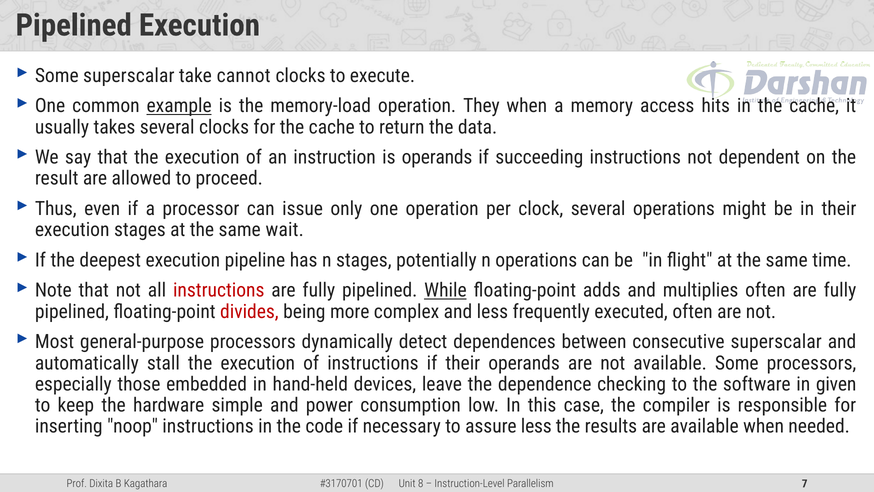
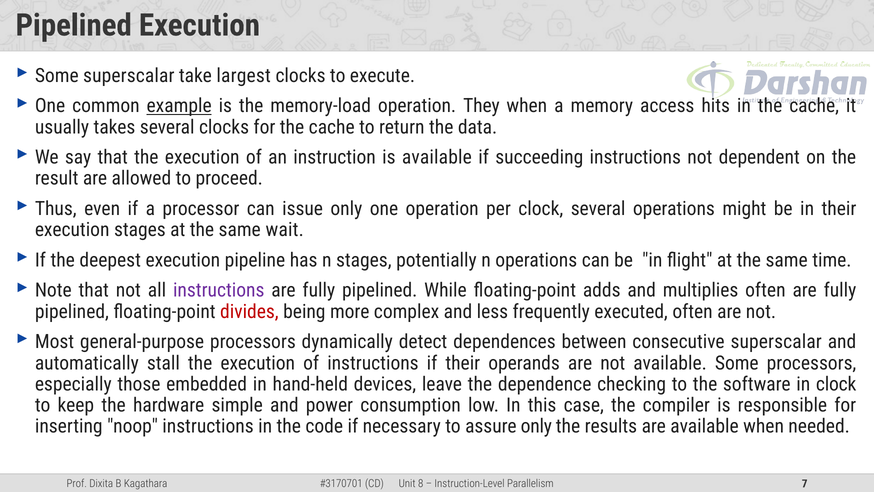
cannot: cannot -> largest
is operands: operands -> available
instructions at (219, 290) colour: red -> purple
While underline: present -> none
in given: given -> clock
assure less: less -> only
